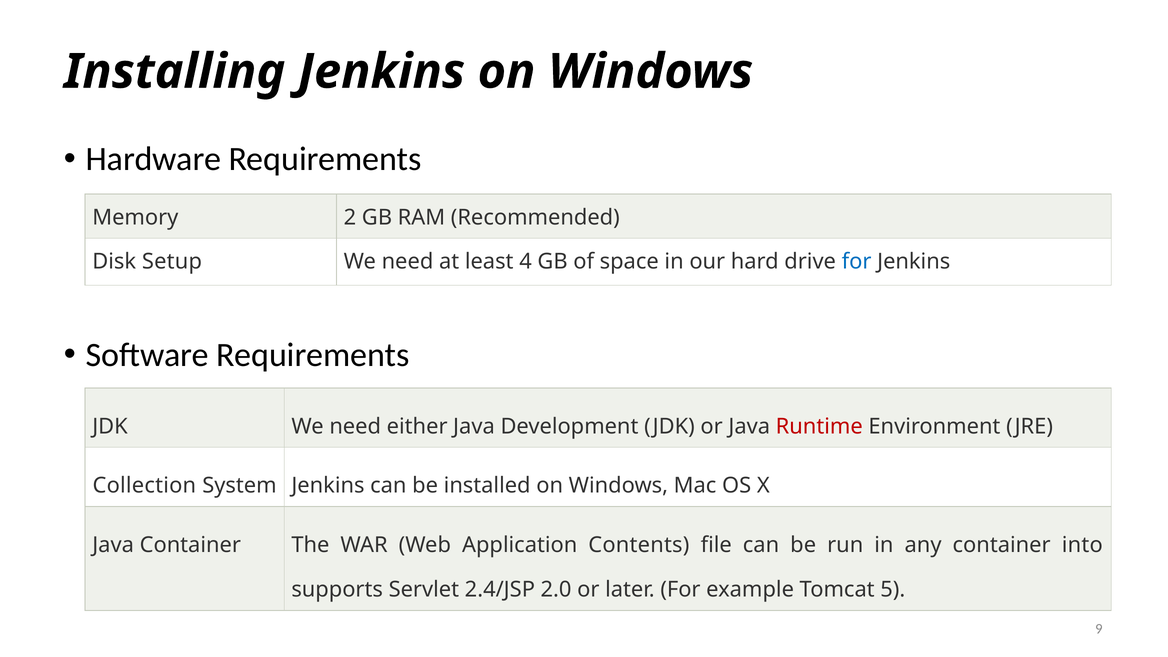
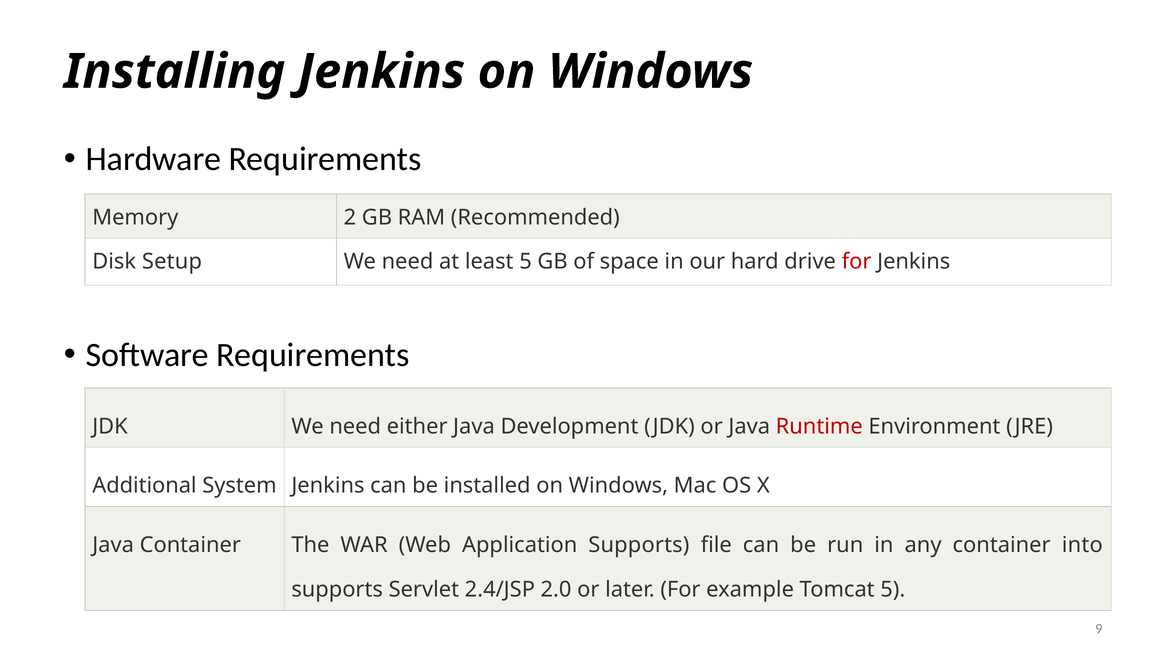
least 4: 4 -> 5
for at (857, 262) colour: blue -> red
Collection: Collection -> Additional
Application Contents: Contents -> Supports
